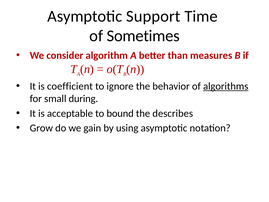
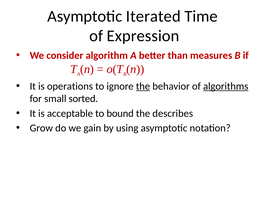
Support: Support -> Iterated
Sometimes: Sometimes -> Expression
coefficient: coefficient -> operations
the at (143, 86) underline: none -> present
during: during -> sorted
